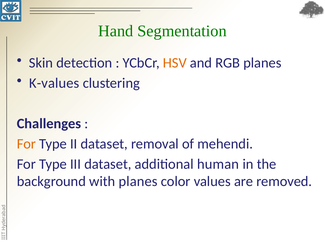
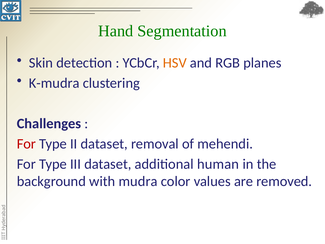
K-values: K-values -> K-mudra
For at (26, 144) colour: orange -> red
with planes: planes -> mudra
